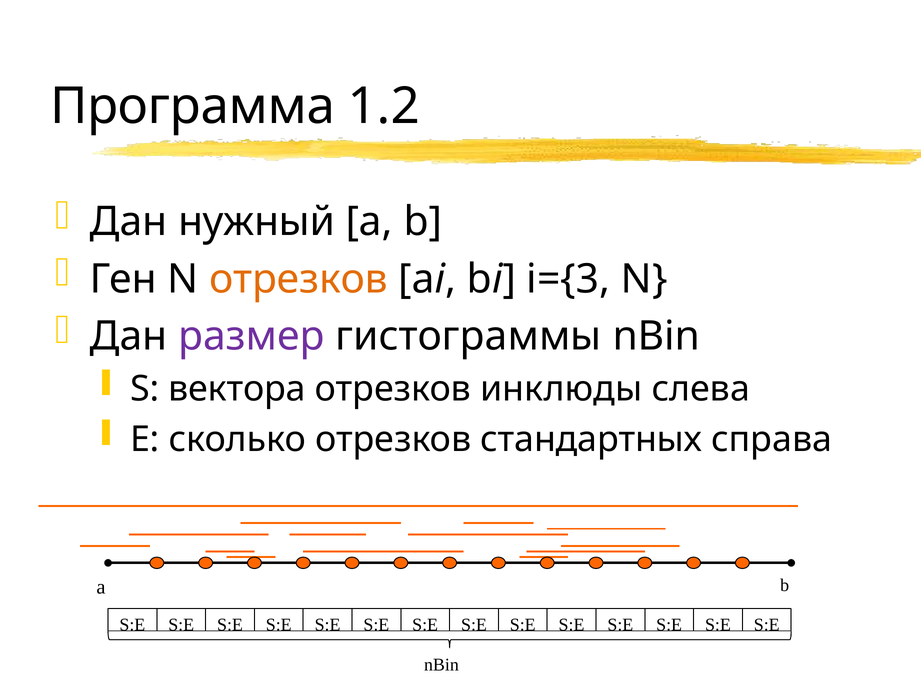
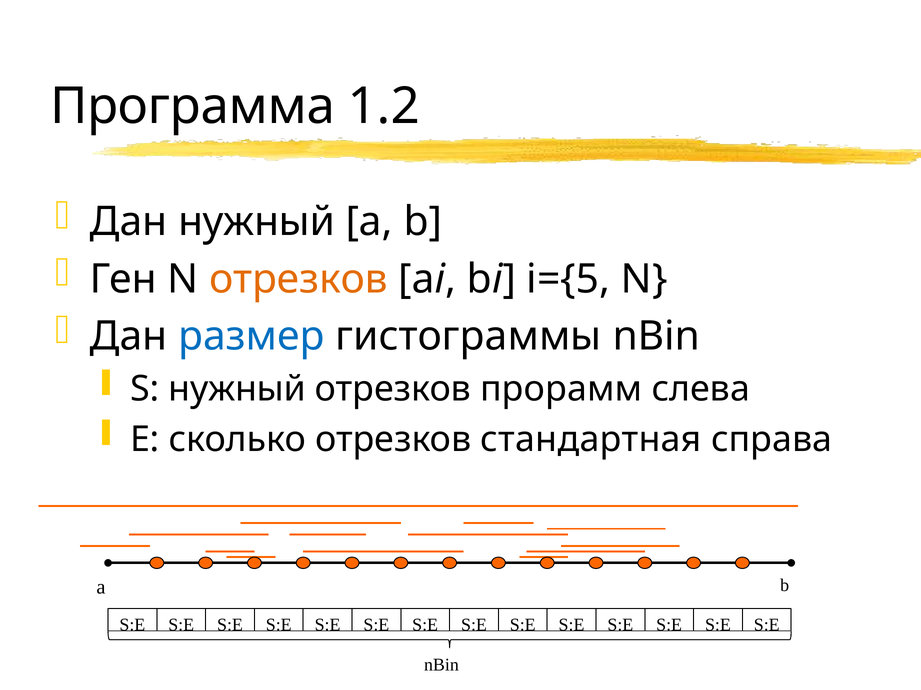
i={3: i={3 -> i={5
размер colour: purple -> blue
S вектора: вектора -> нужный
инклюды: инклюды -> прорамм
стандартных: стандартных -> стандартная
